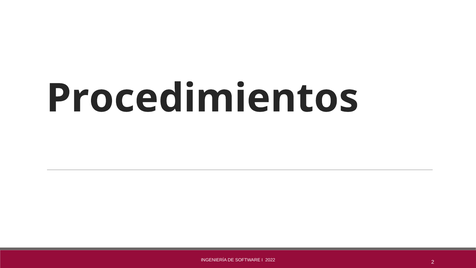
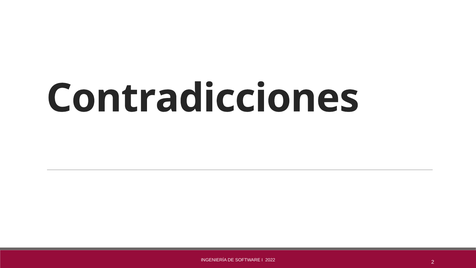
Procedimientos: Procedimientos -> Contradicciones
